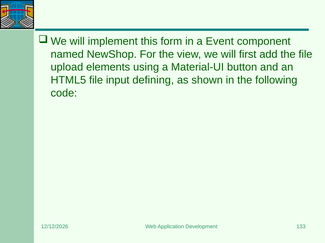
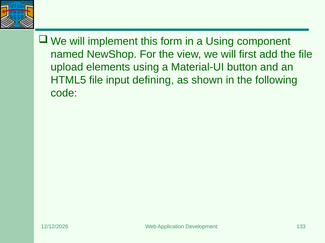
a Event: Event -> Using
